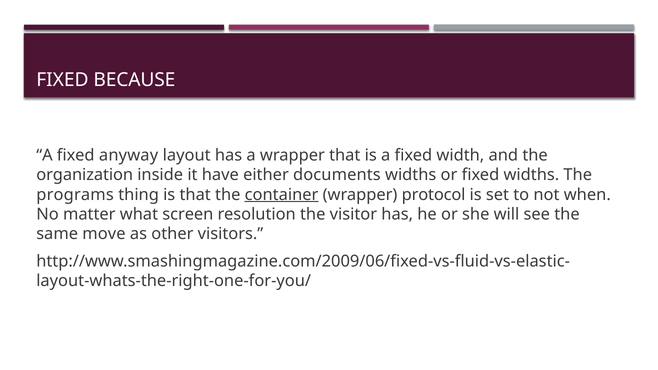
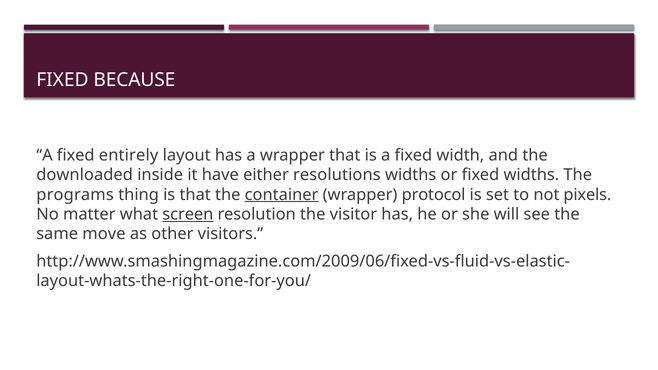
anyway: anyway -> entirely
organization: organization -> downloaded
documents: documents -> resolutions
when: when -> pixels
screen underline: none -> present
